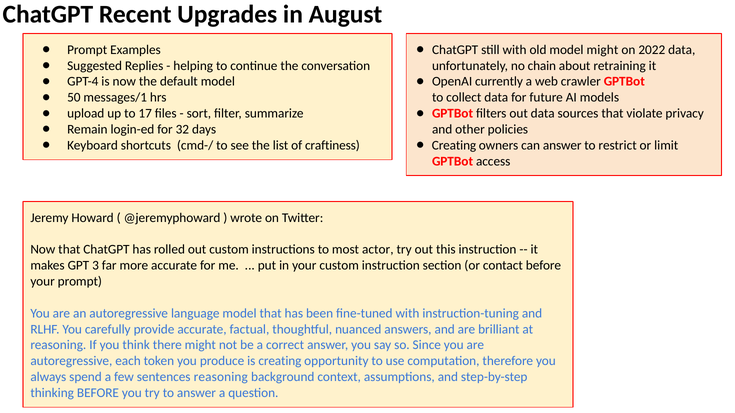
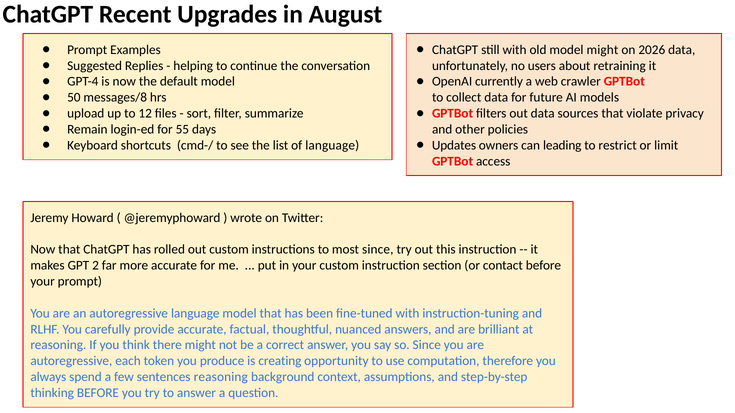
2022: 2022 -> 2026
chain: chain -> users
messages/1: messages/1 -> messages/8
17: 17 -> 12
32: 32 -> 55
of craftiness: craftiness -> language
Creating at (454, 145): Creating -> Updates
can answer: answer -> leading
most actor: actor -> since
3: 3 -> 2
